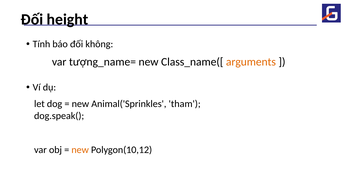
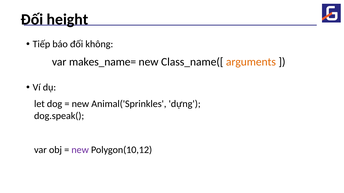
Tính: Tính -> Tiếp
tượng_name=: tượng_name= -> makes_name=
tham: tham -> dựng
new at (80, 150) colour: orange -> purple
